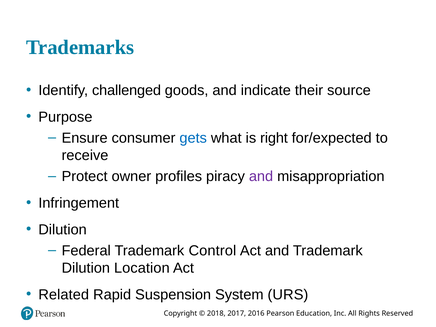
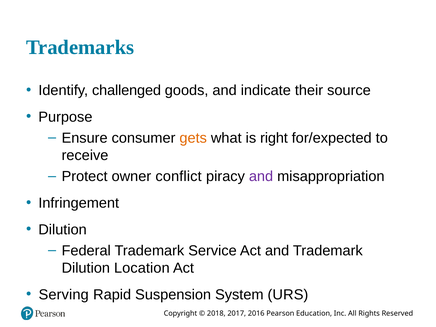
gets colour: blue -> orange
profiles: profiles -> conflict
Control: Control -> Service
Related: Related -> Serving
